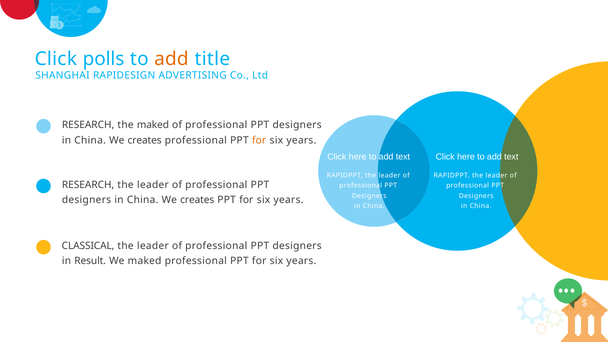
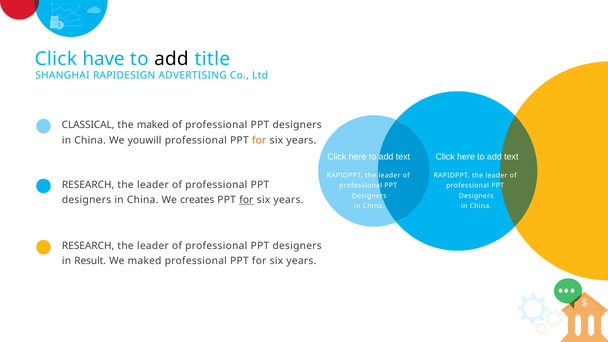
polls: polls -> have
add at (171, 59) colour: orange -> black
RESEARCH at (88, 125): RESEARCH -> CLASSICAL
creates at (145, 140): creates -> youwill
for at (246, 200) underline: none -> present
CLASSICAL at (88, 246): CLASSICAL -> RESEARCH
